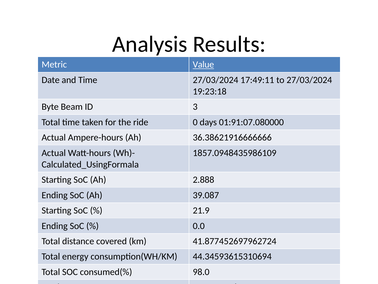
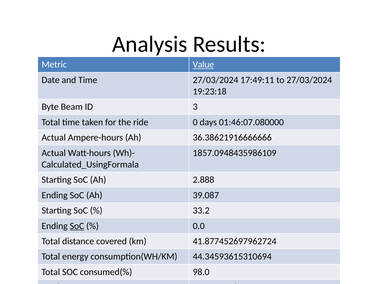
01:91:07.080000: 01:91:07.080000 -> 01:46:07.080000
21.9: 21.9 -> 33.2
SoC at (77, 225) underline: none -> present
